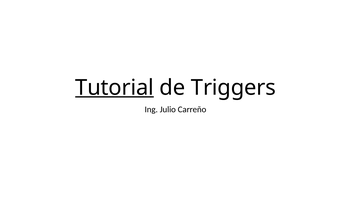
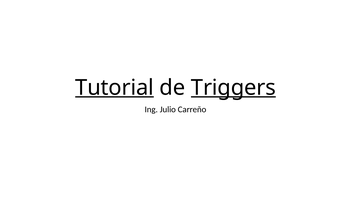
Triggers underline: none -> present
